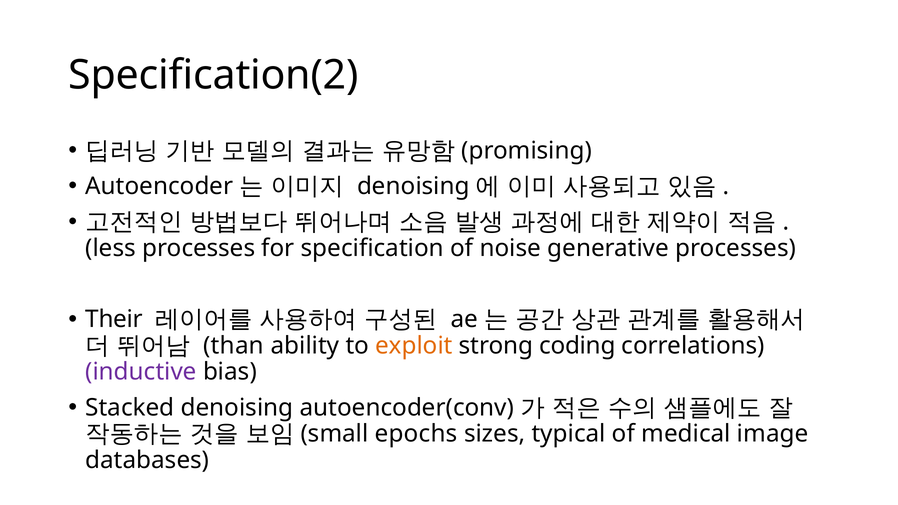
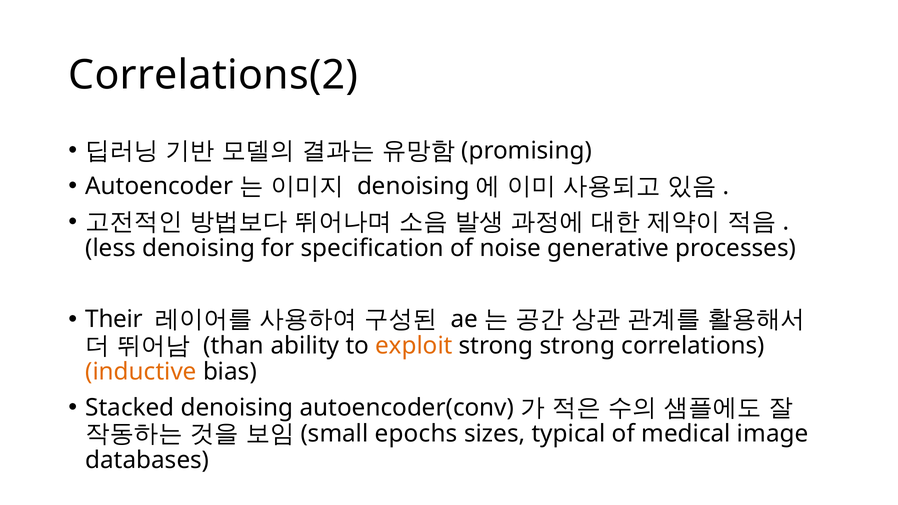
Specification(2: Specification(2 -> Correlations(2
less processes: processes -> denoising
strong coding: coding -> strong
inductive colour: purple -> orange
